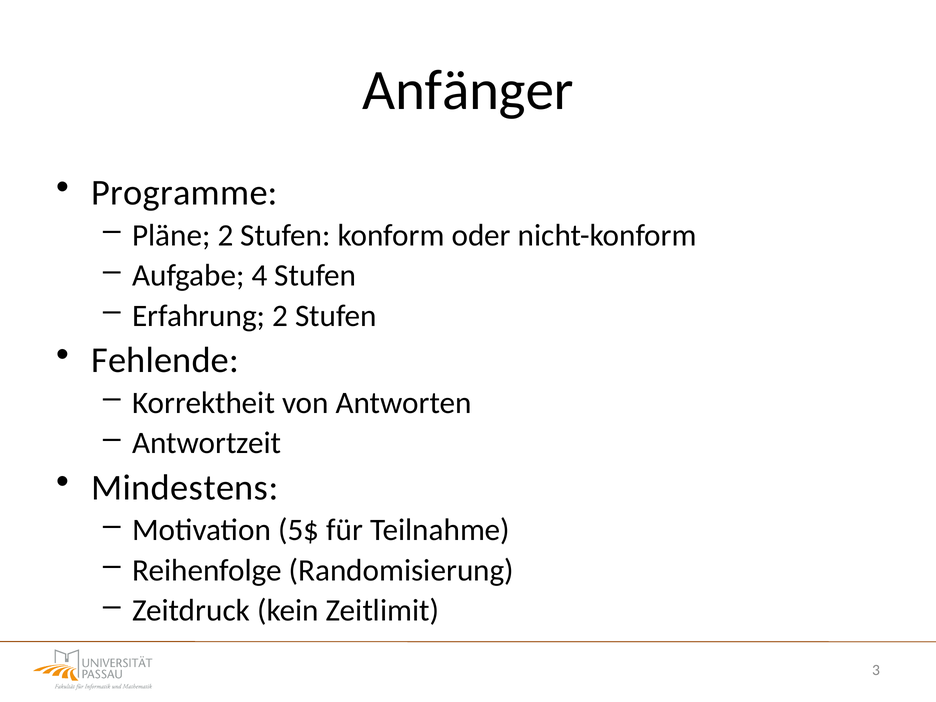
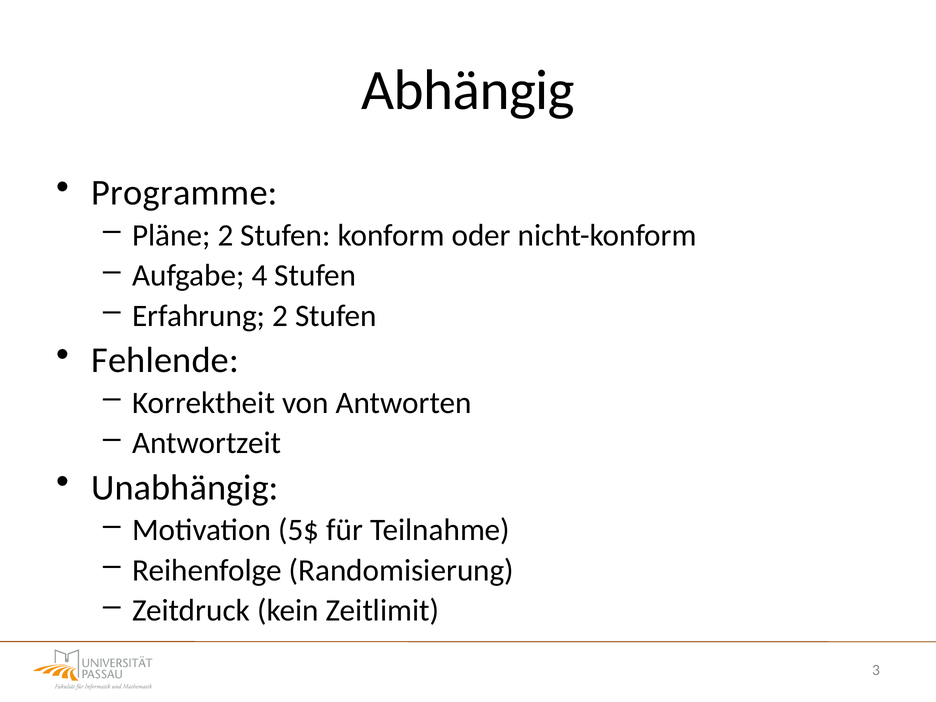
Anfänger: Anfänger -> Abhängig
Mindestens: Mindestens -> Unabhängig
